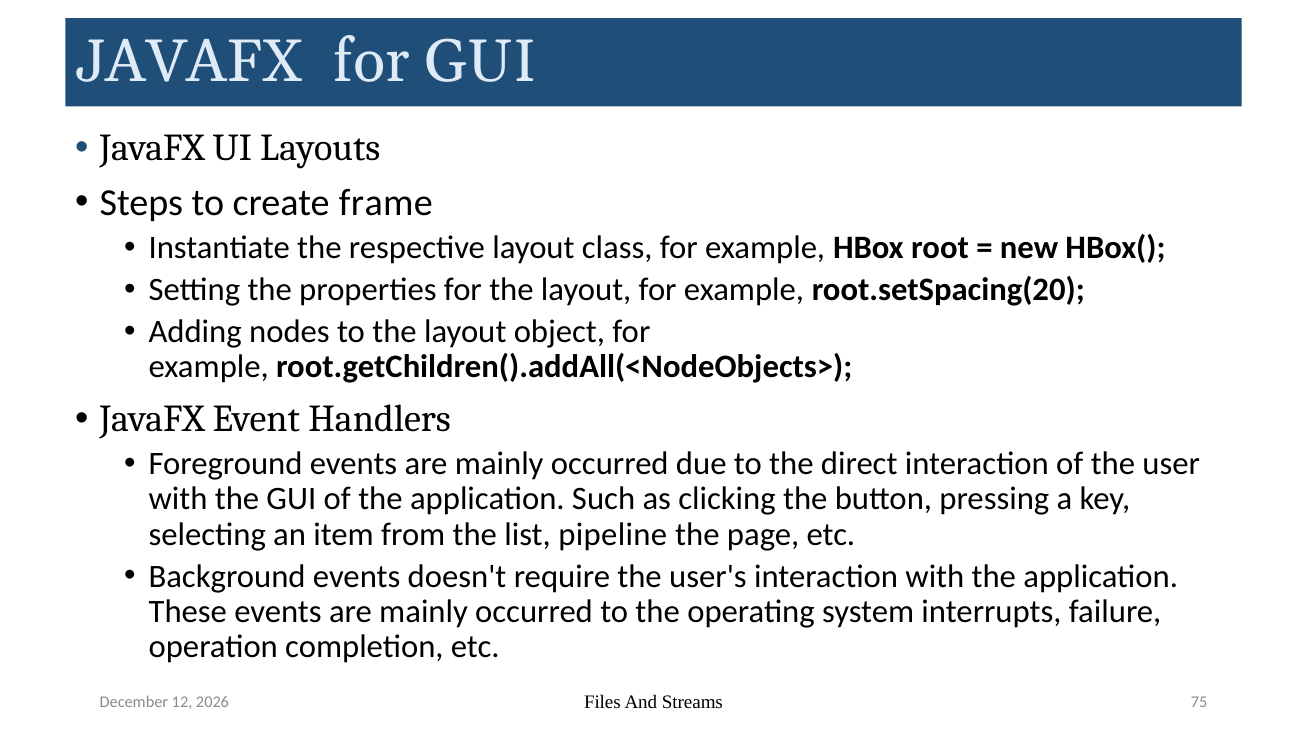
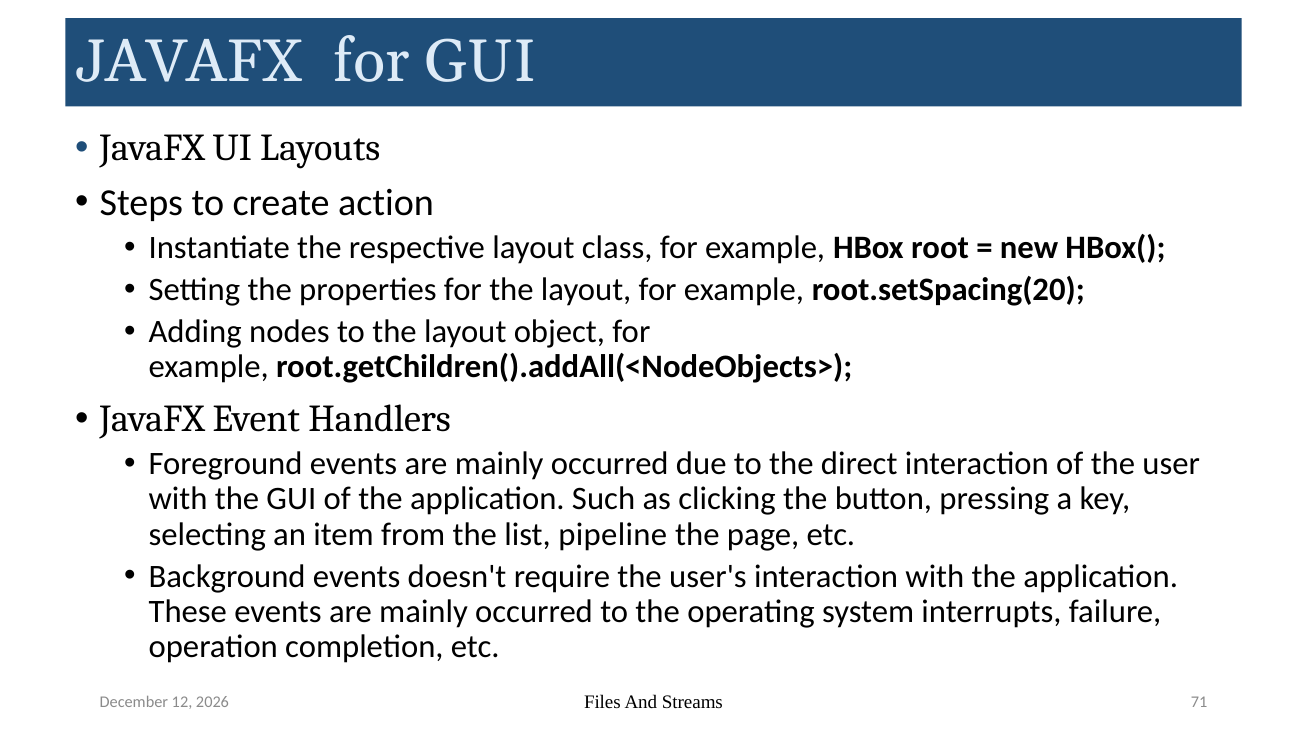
frame: frame -> action
75: 75 -> 71
